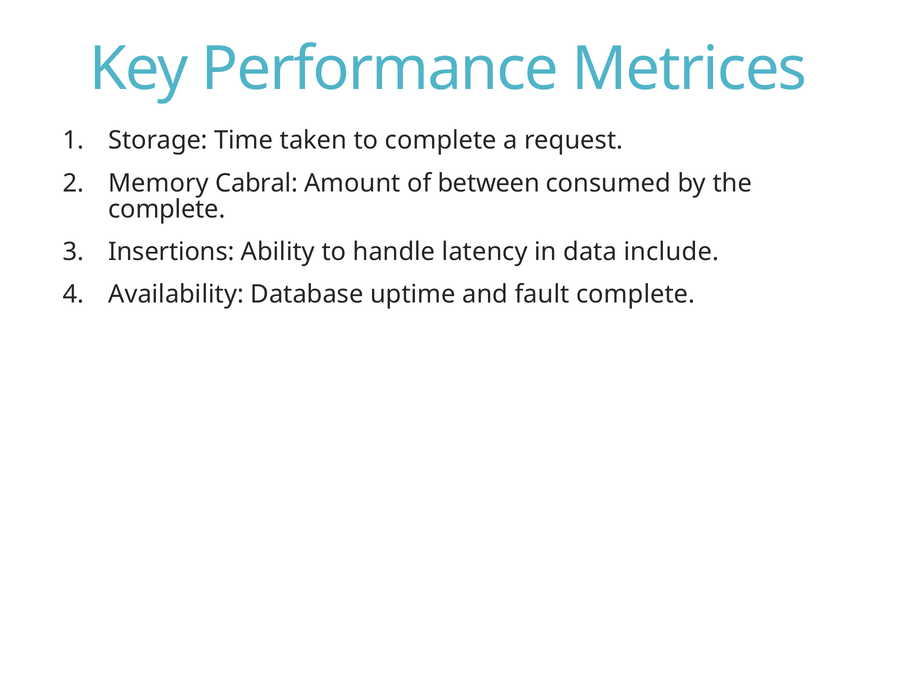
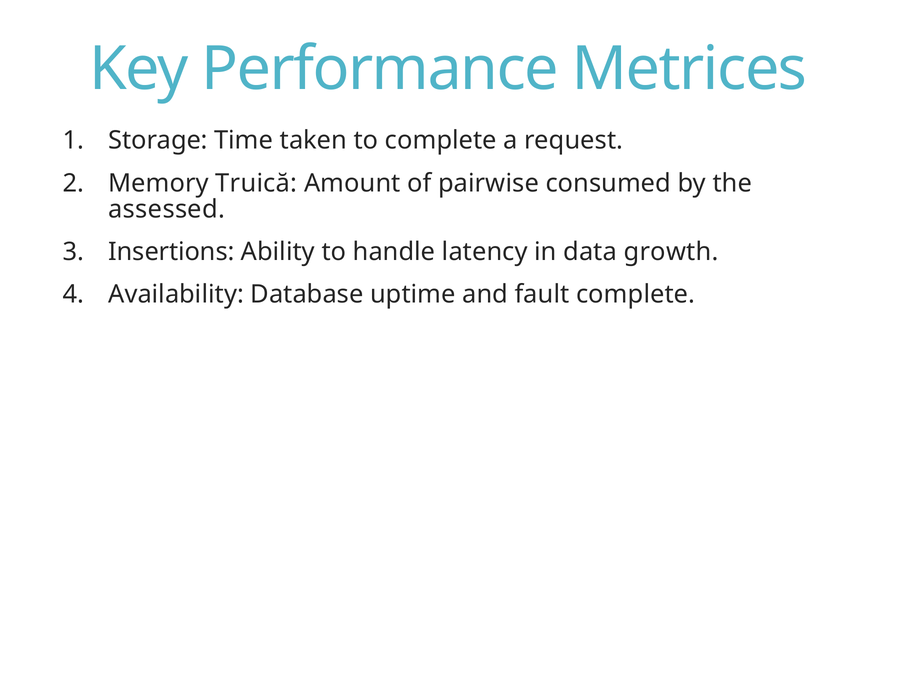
Cabral: Cabral -> Truică
between: between -> pairwise
complete at (167, 209): complete -> assessed
include: include -> growth
